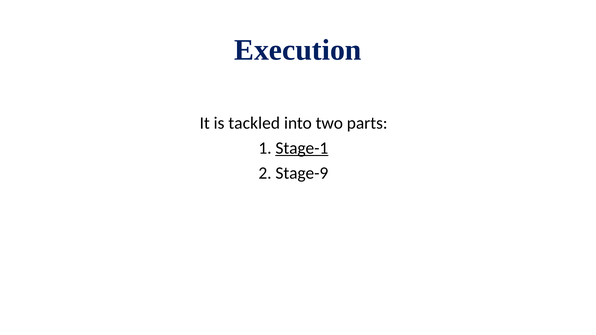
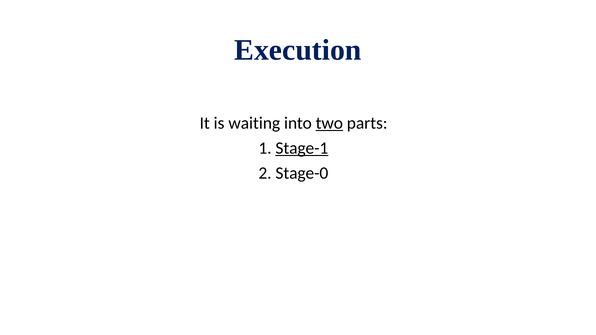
tackled: tackled -> waiting
two underline: none -> present
Stage-9: Stage-9 -> Stage-0
